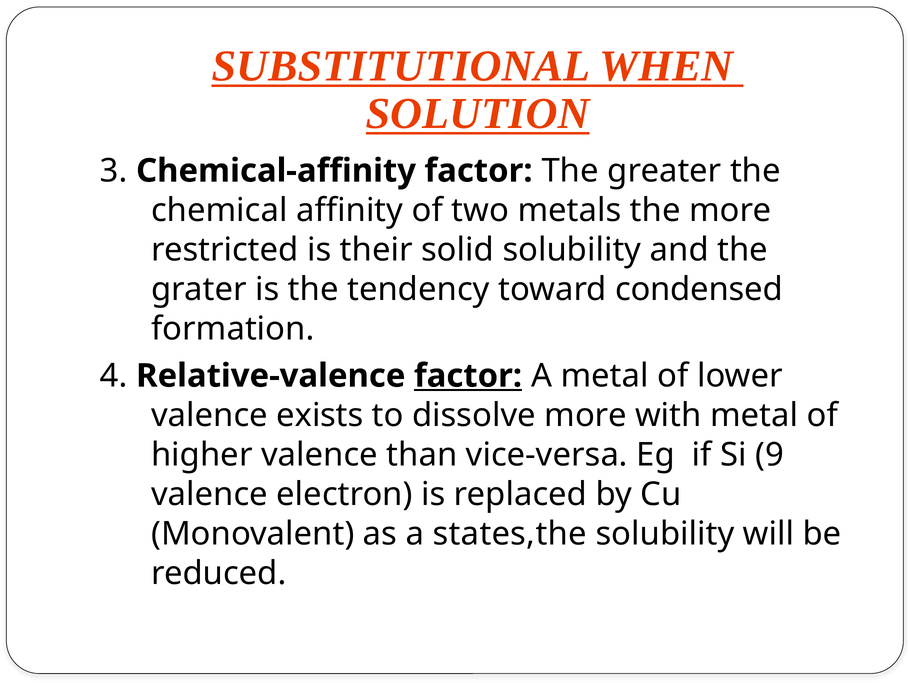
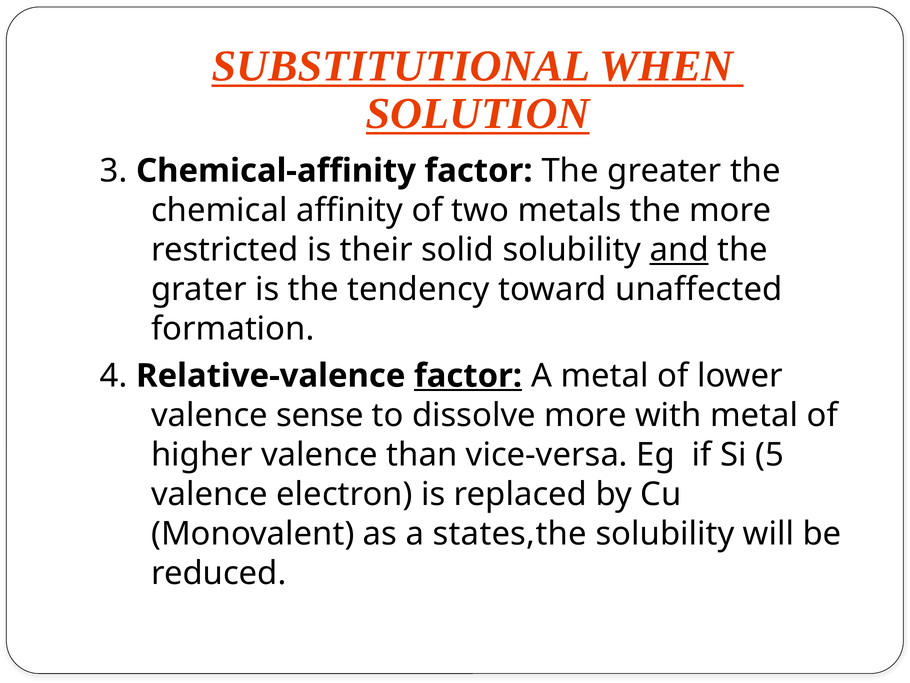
and underline: none -> present
condensed: condensed -> unaffected
exists: exists -> sense
9: 9 -> 5
